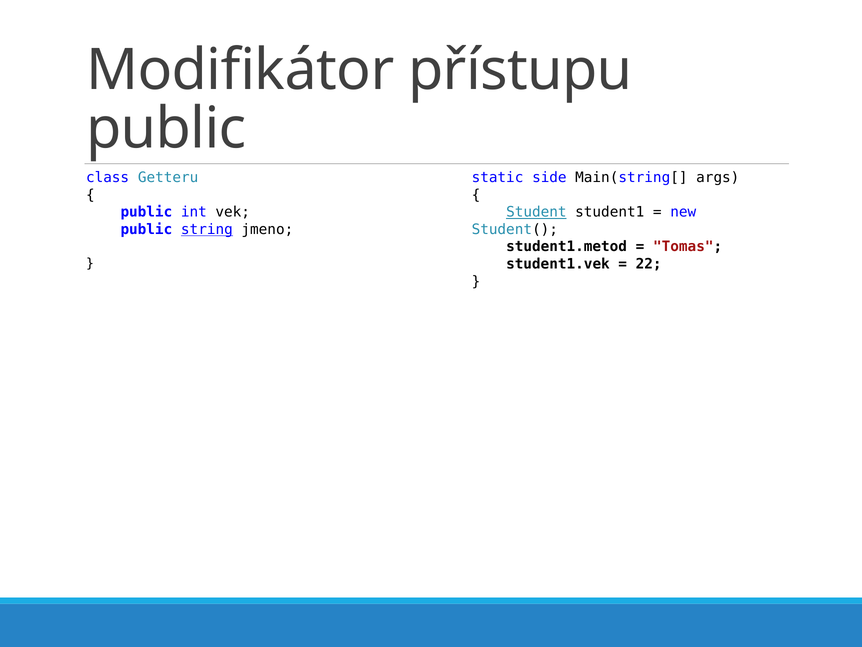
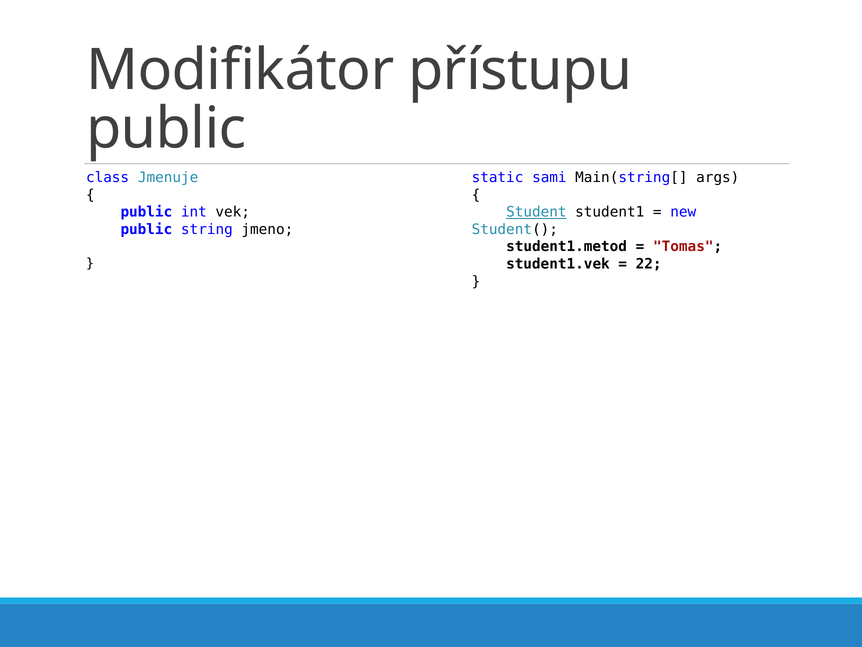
Getteru: Getteru -> Jmenuje
side: side -> sami
string underline: present -> none
